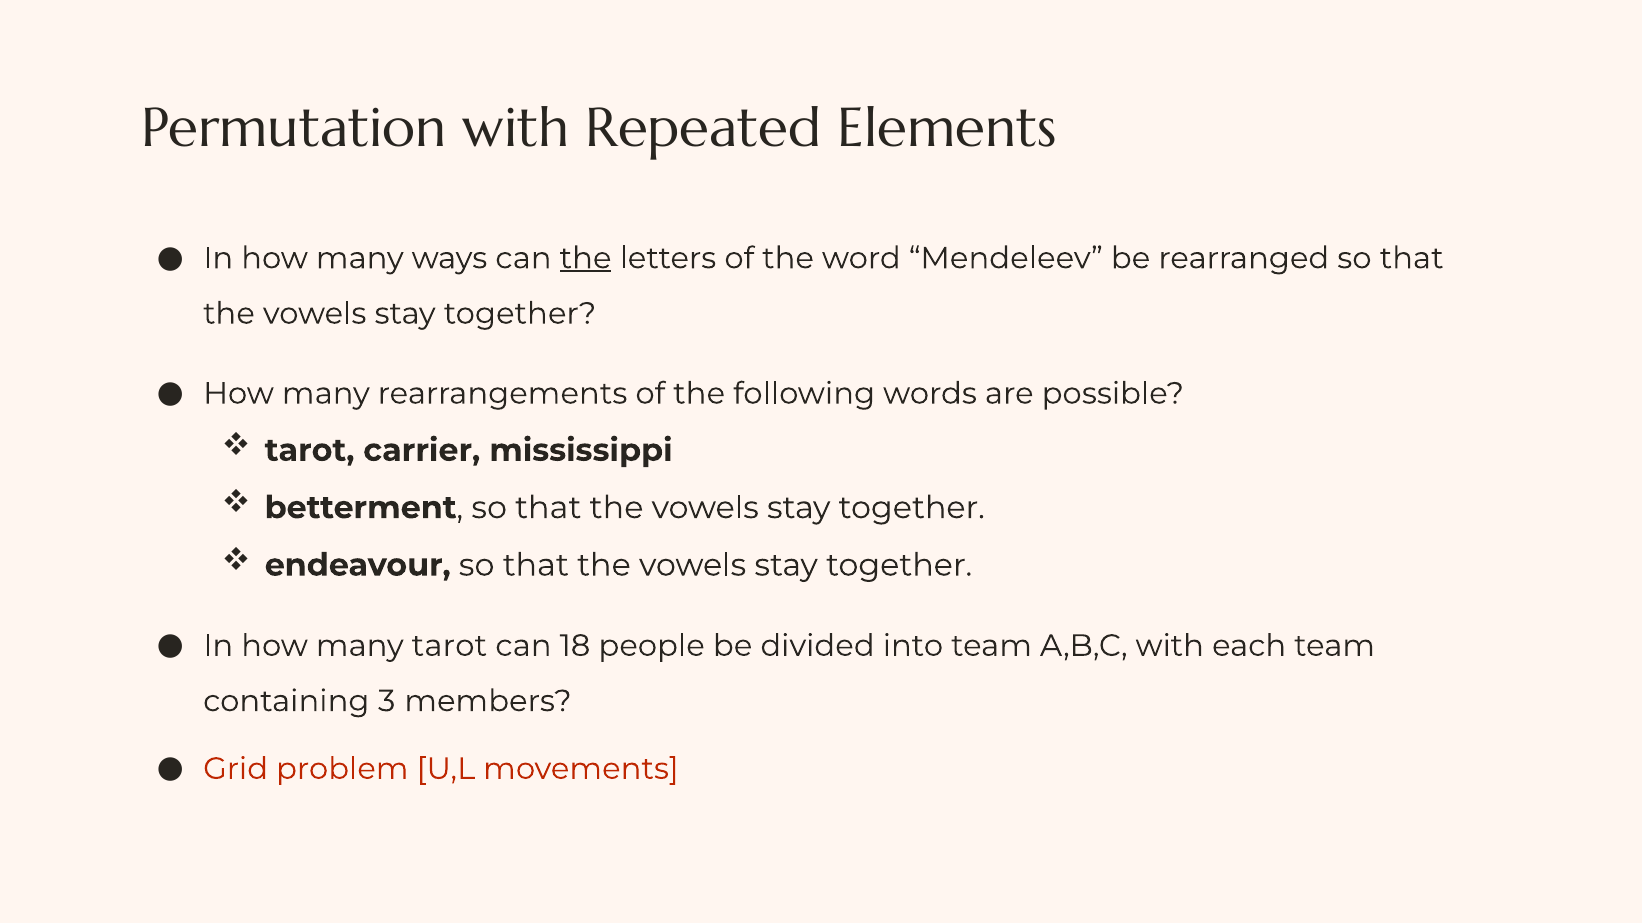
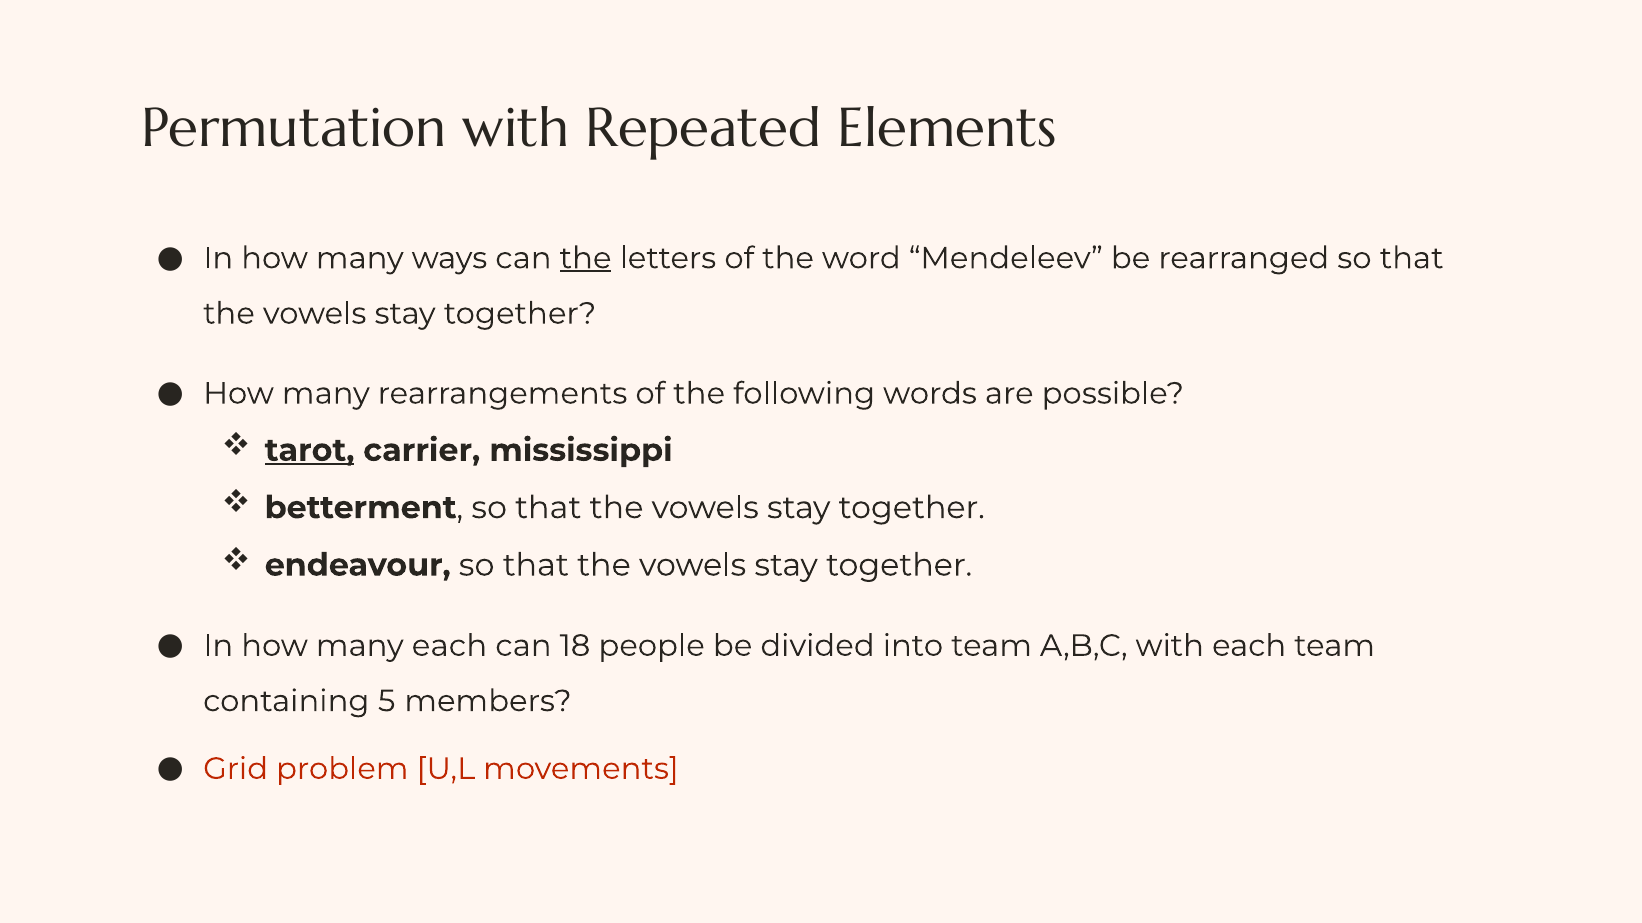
tarot at (310, 451) underline: none -> present
many tarot: tarot -> each
3: 3 -> 5
